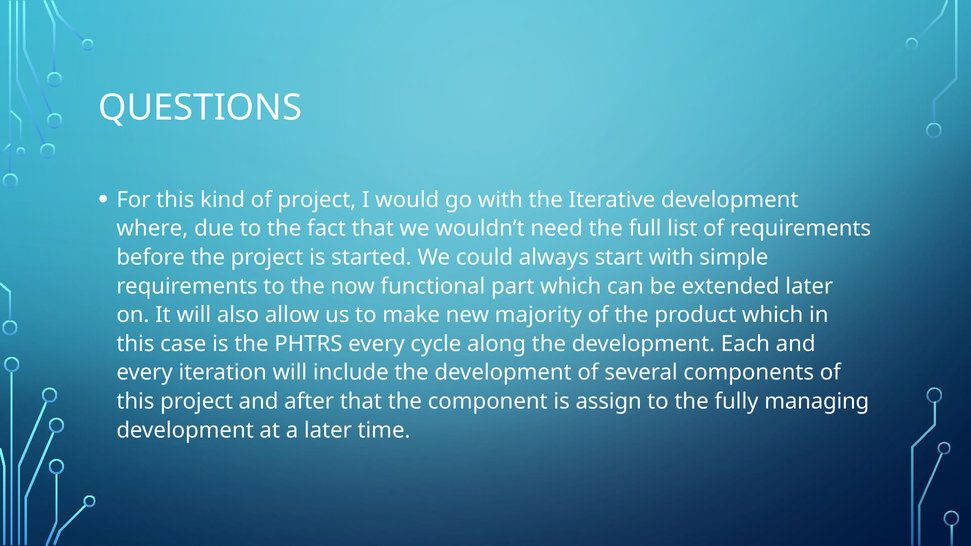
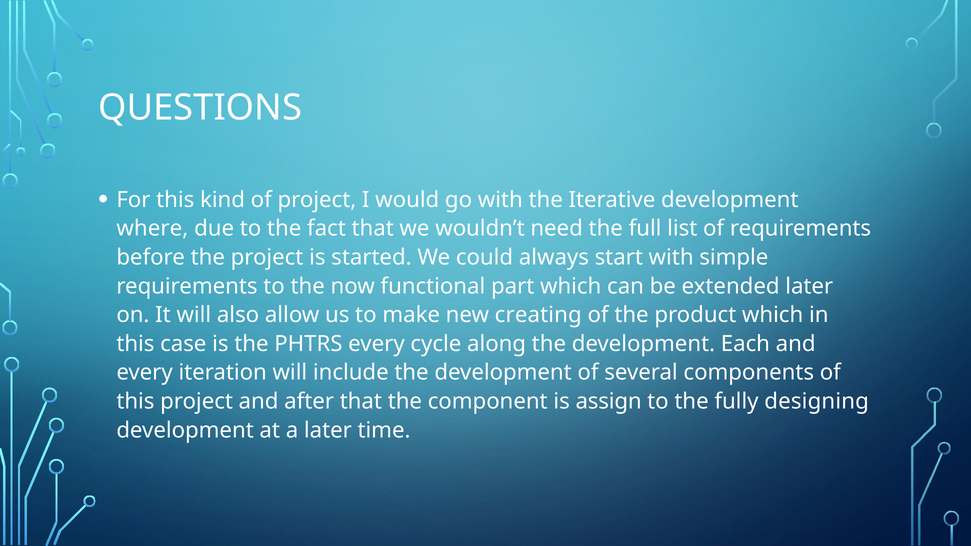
majority: majority -> creating
managing: managing -> designing
